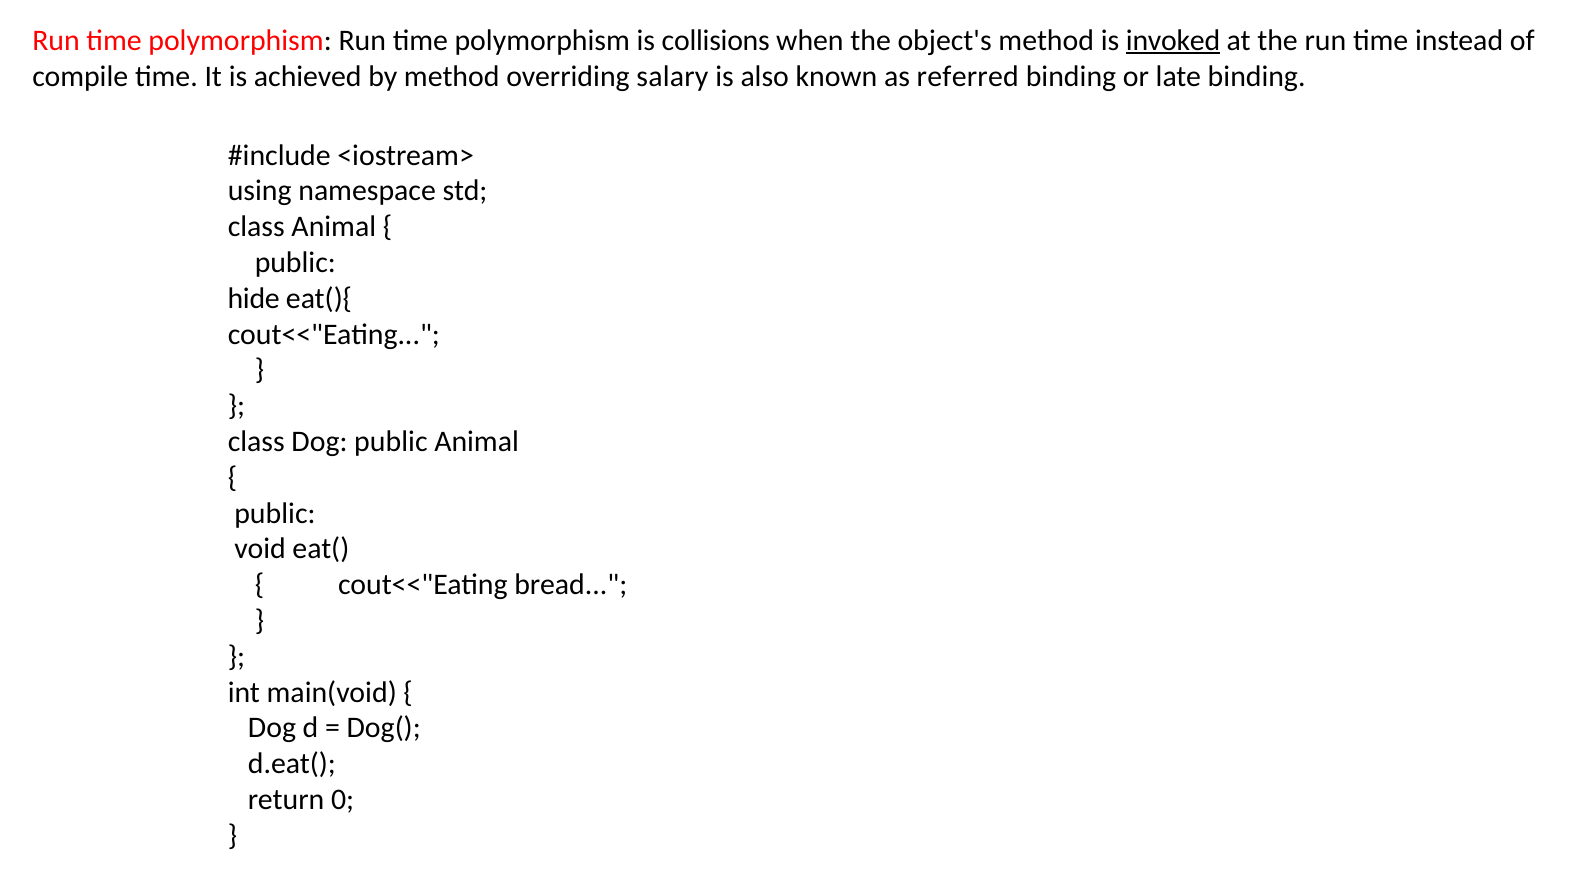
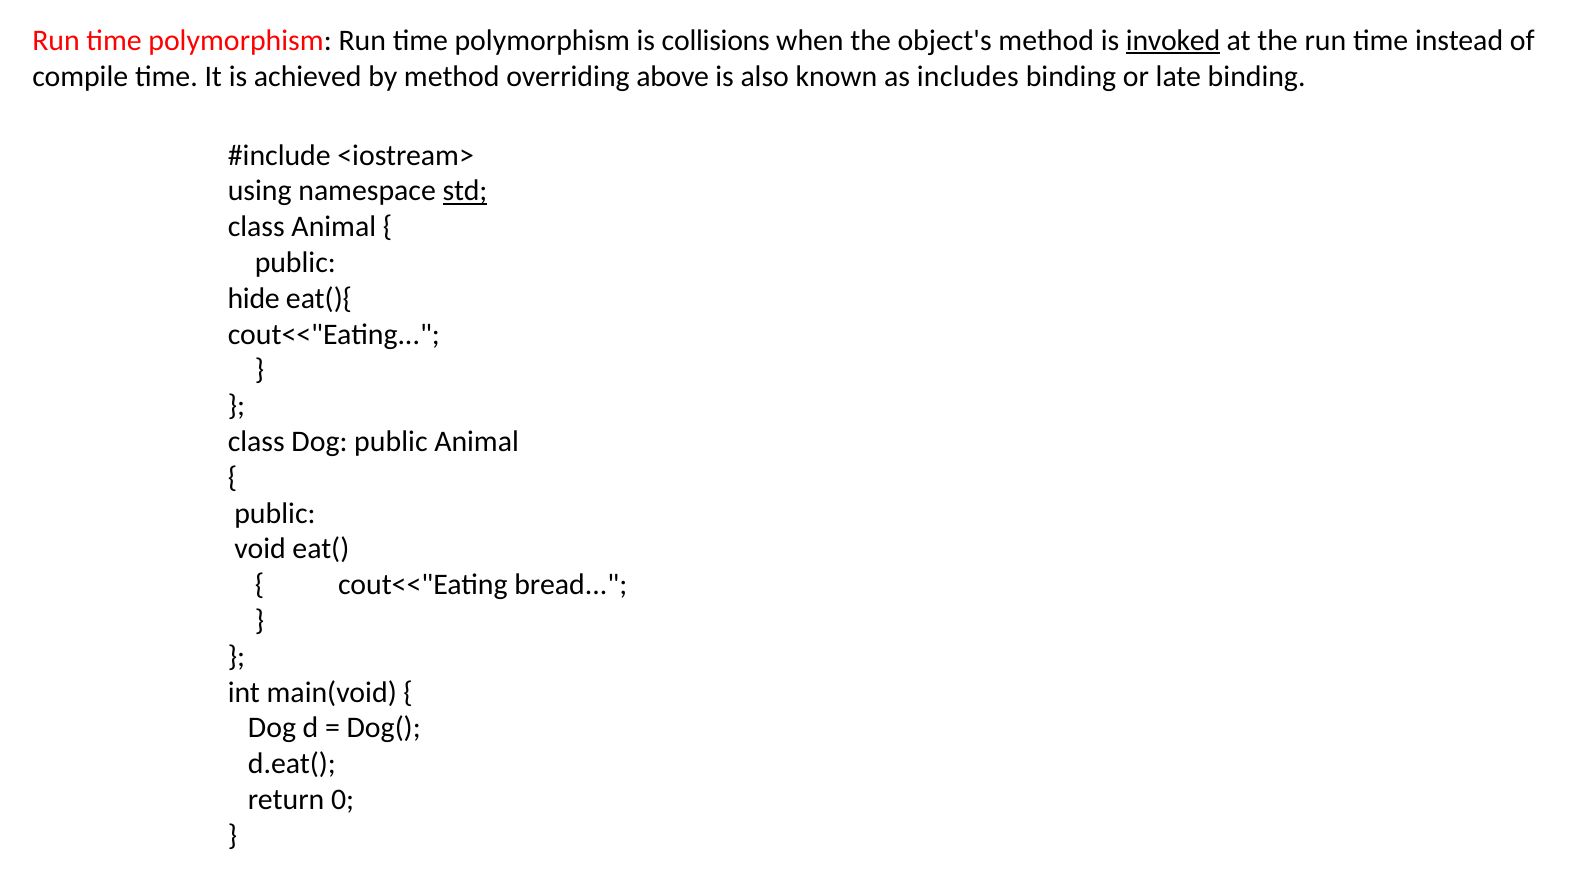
salary: salary -> above
referred: referred -> includes
std underline: none -> present
